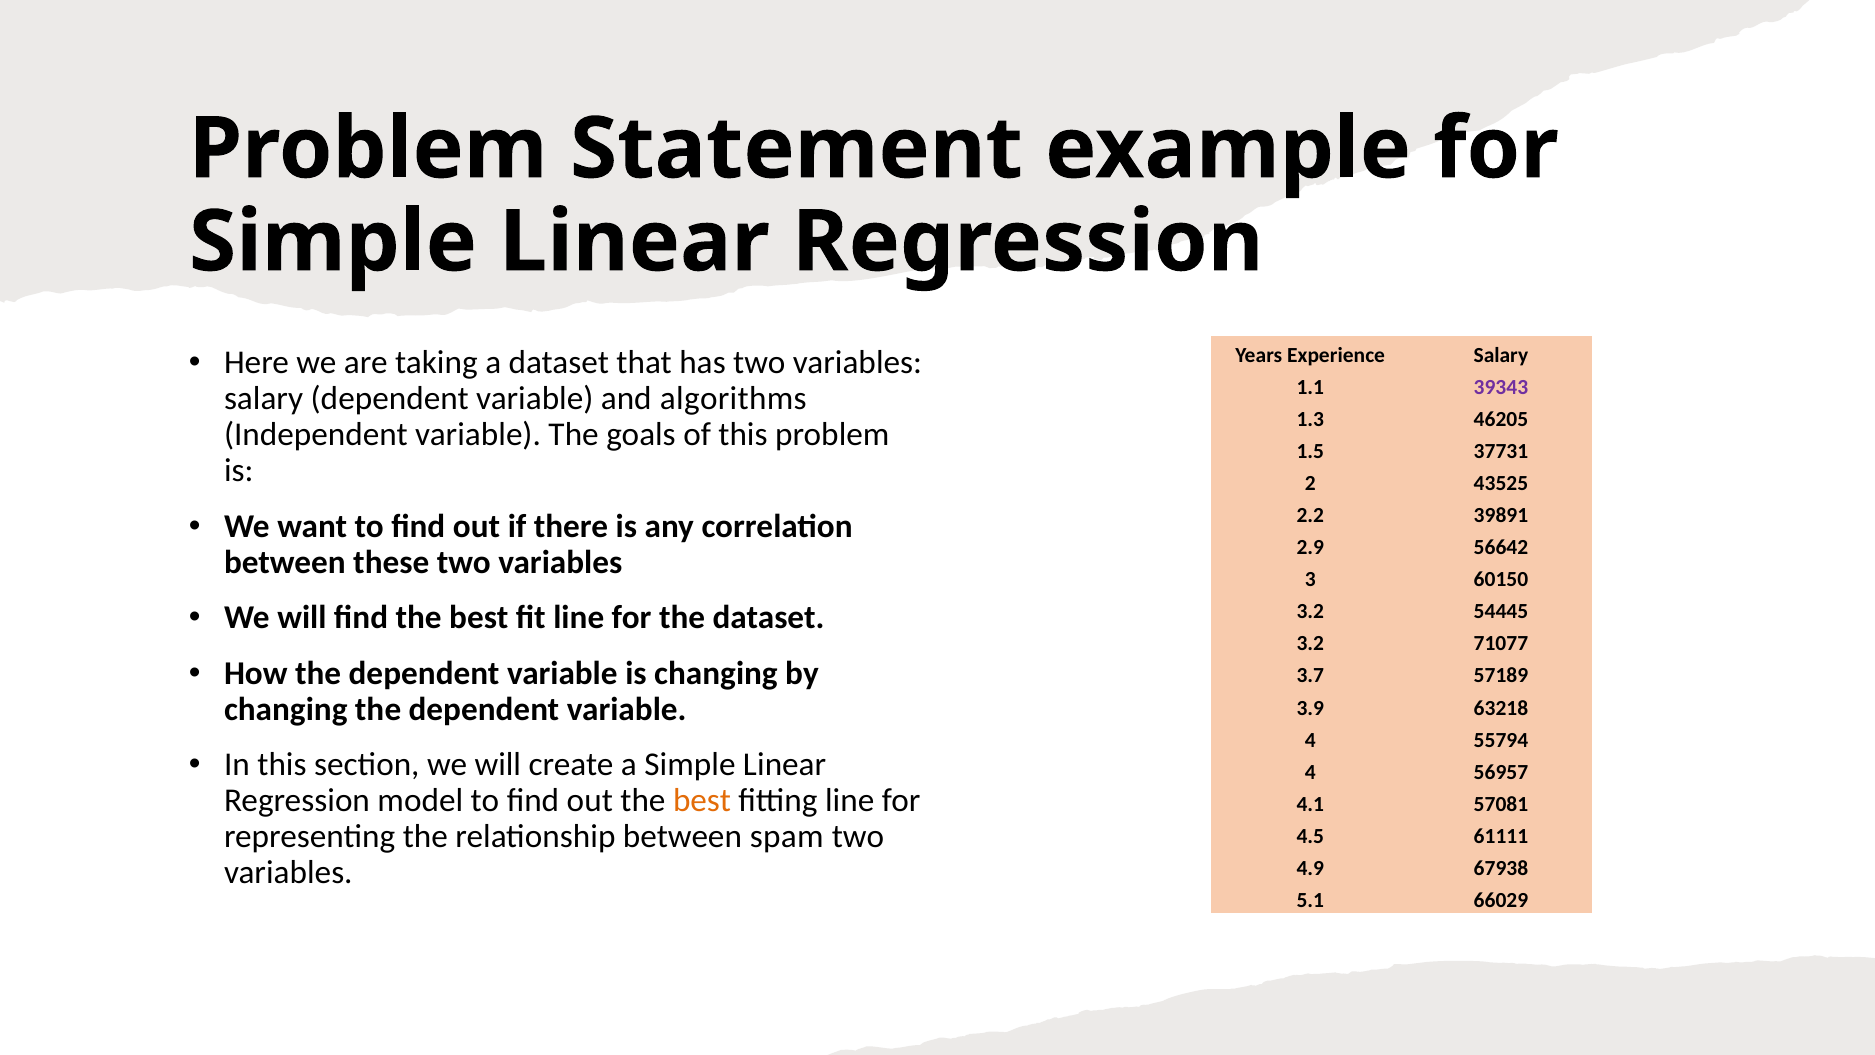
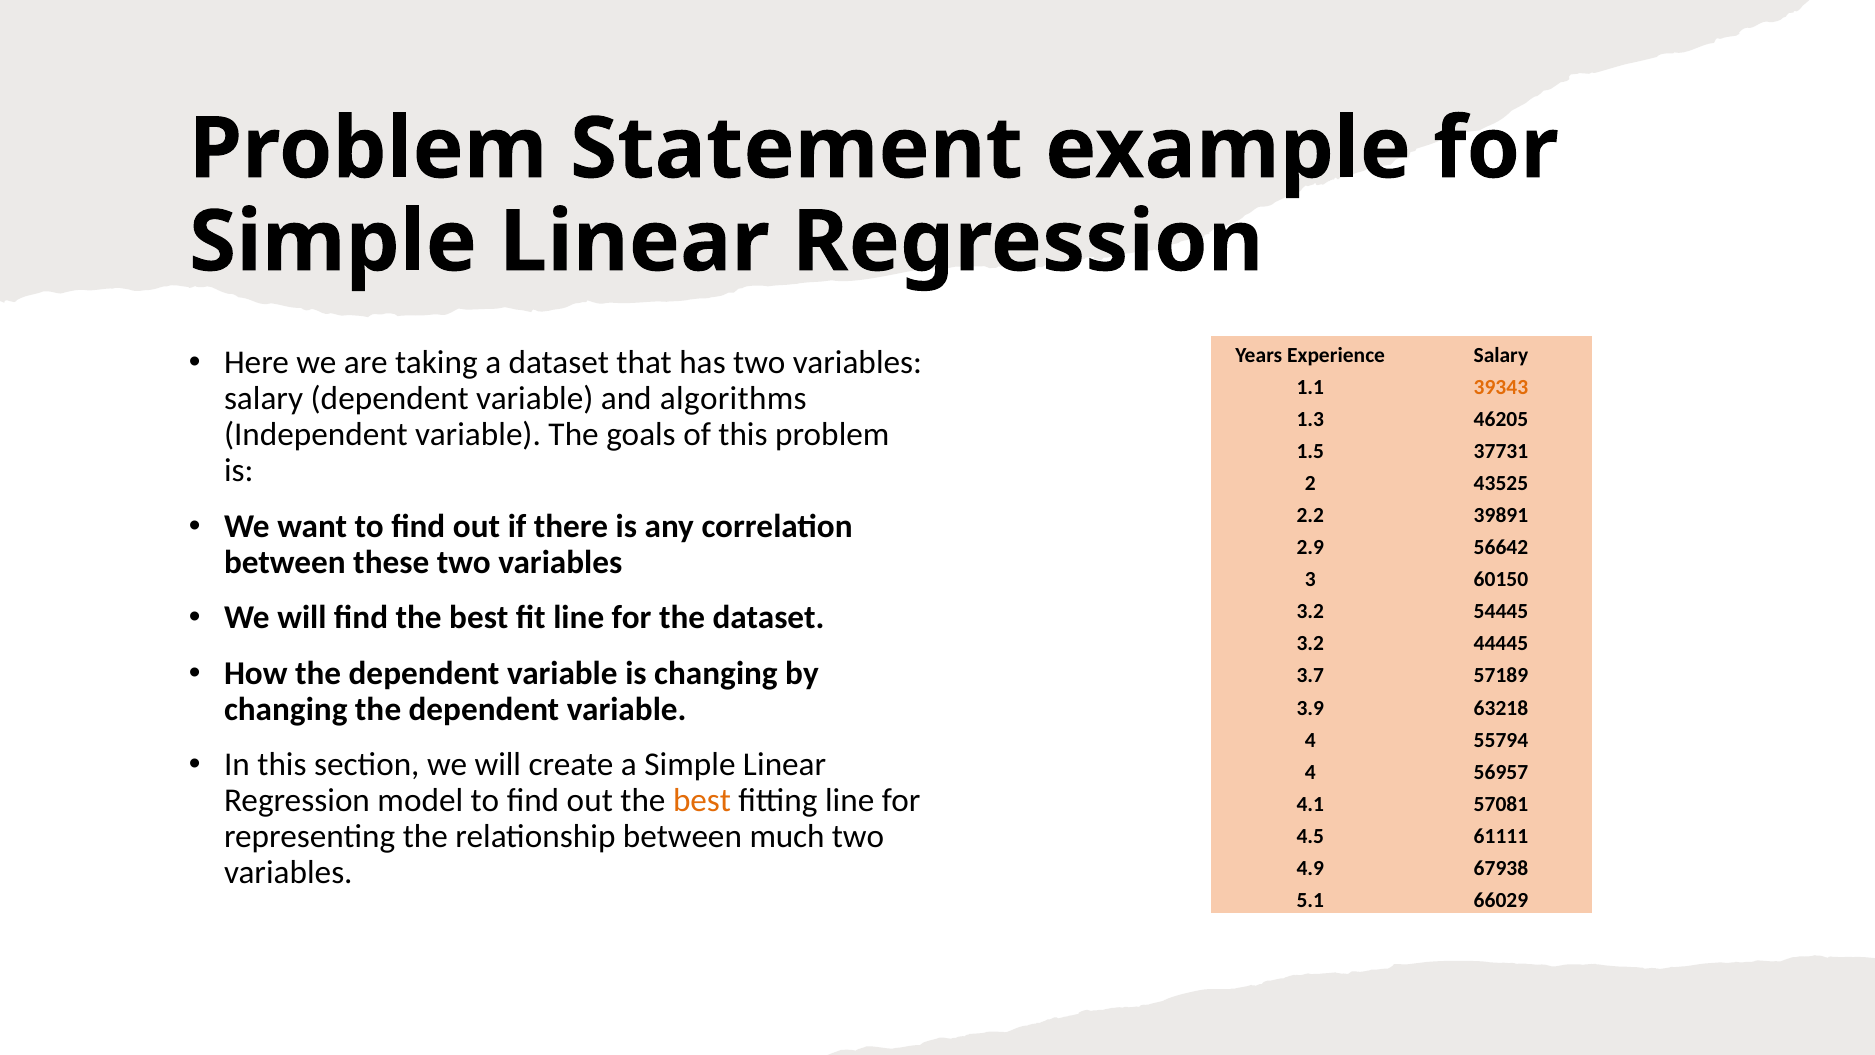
39343 colour: purple -> orange
71077: 71077 -> 44445
spam: spam -> much
